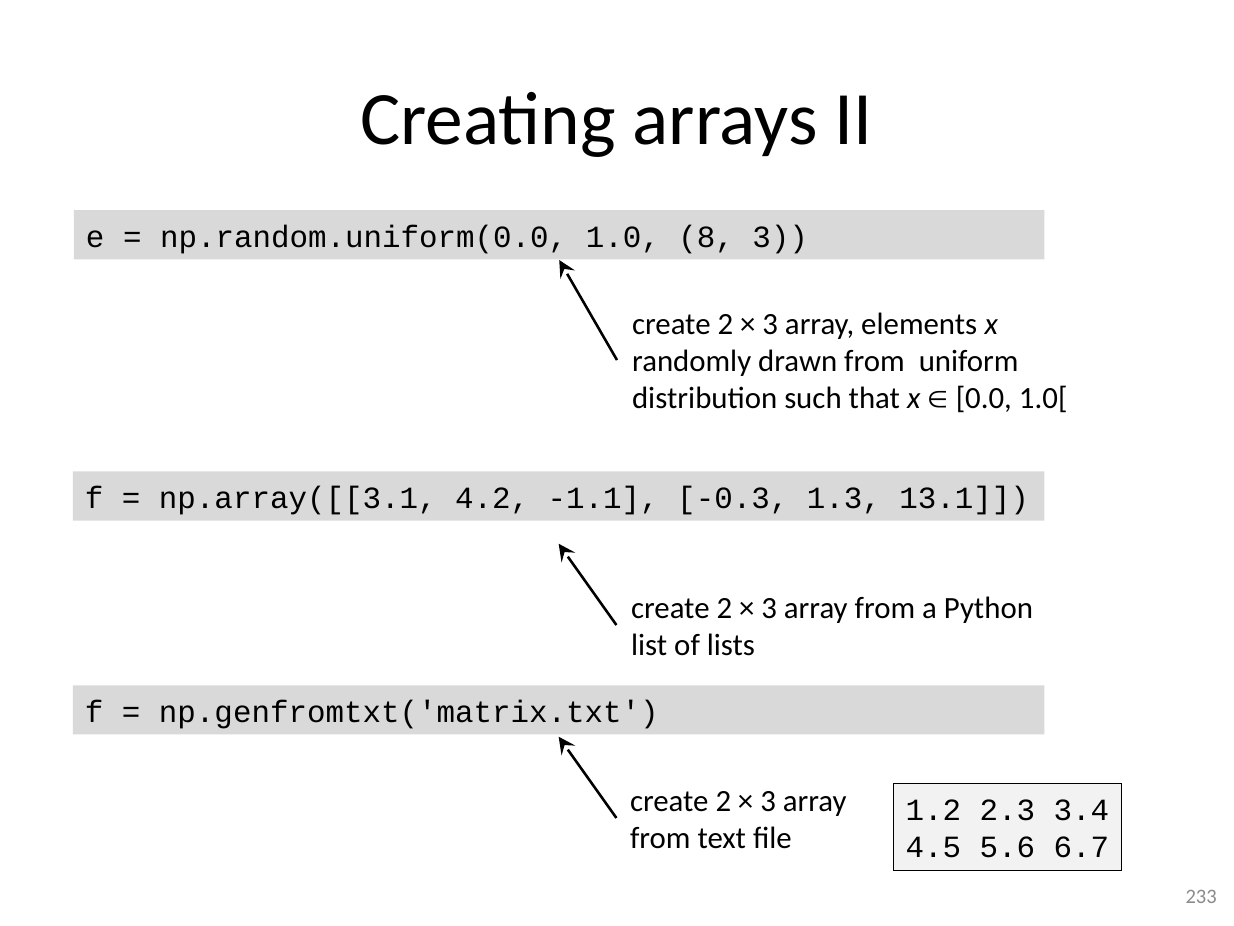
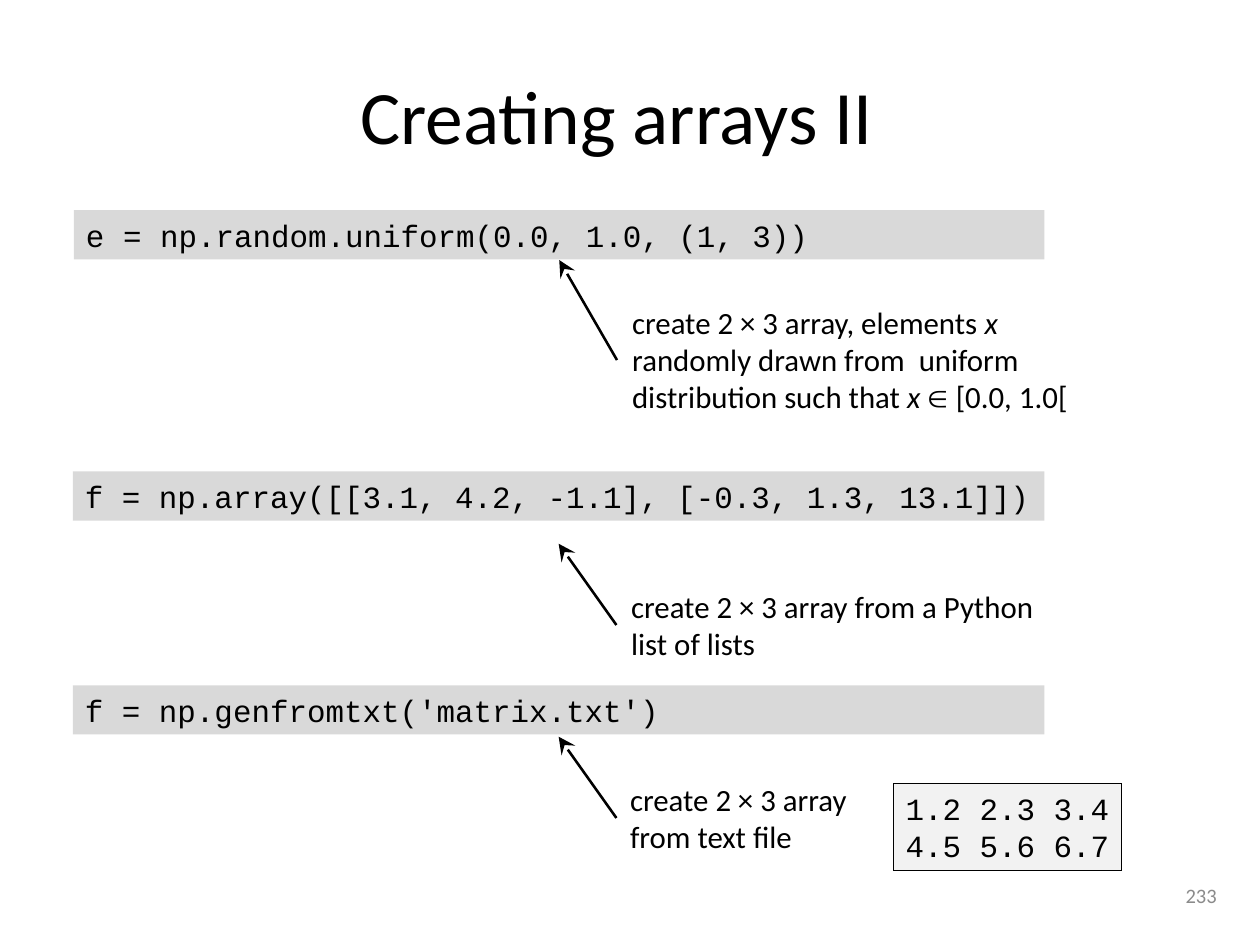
8: 8 -> 1
